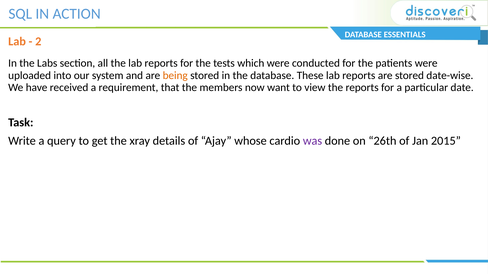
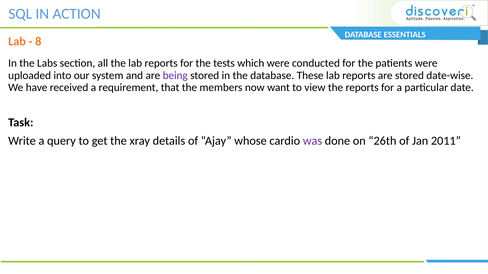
2: 2 -> 8
being colour: orange -> purple
2015: 2015 -> 2011
